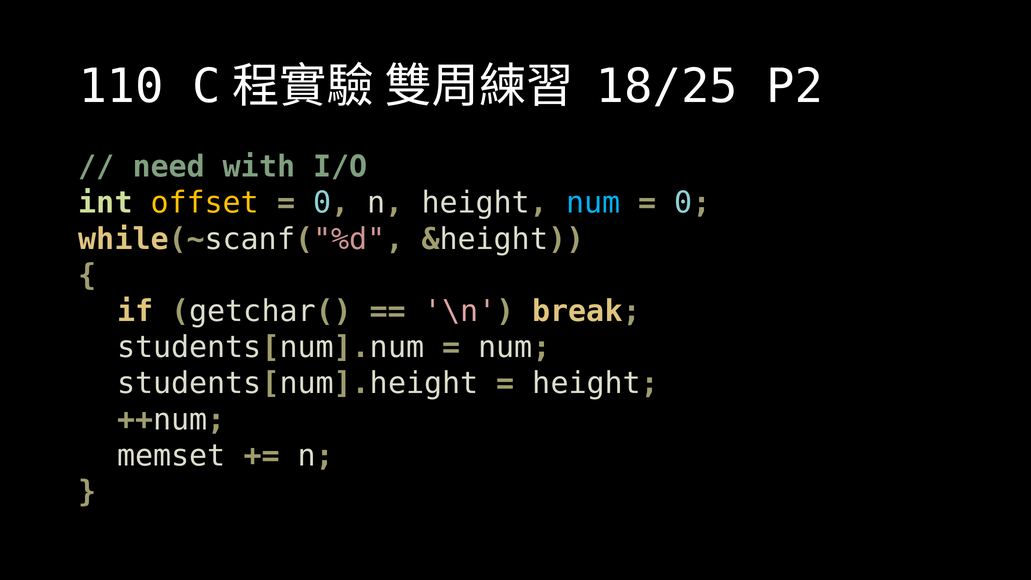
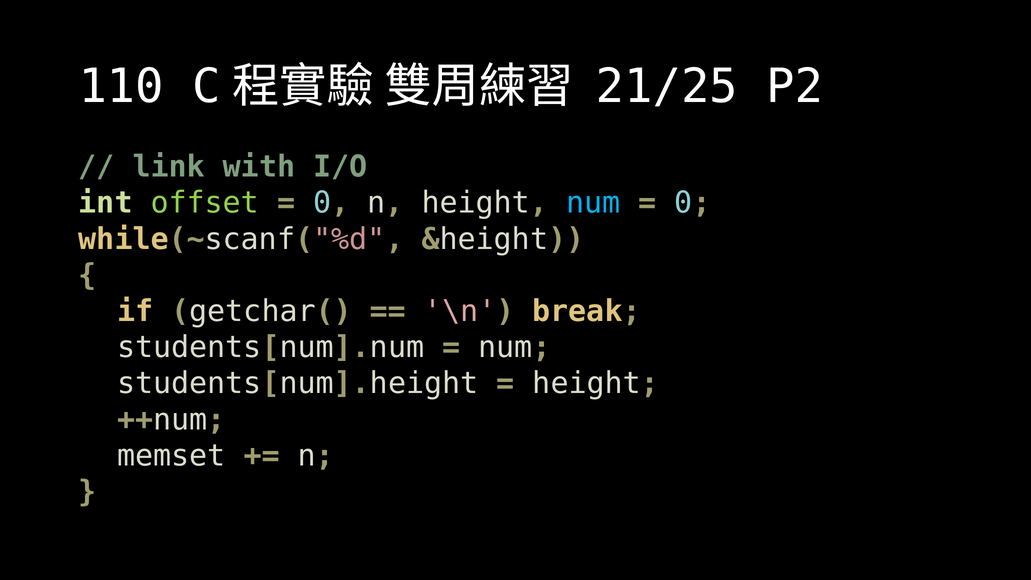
18/25: 18/25 -> 21/25
need: need -> link
offset colour: yellow -> light green
